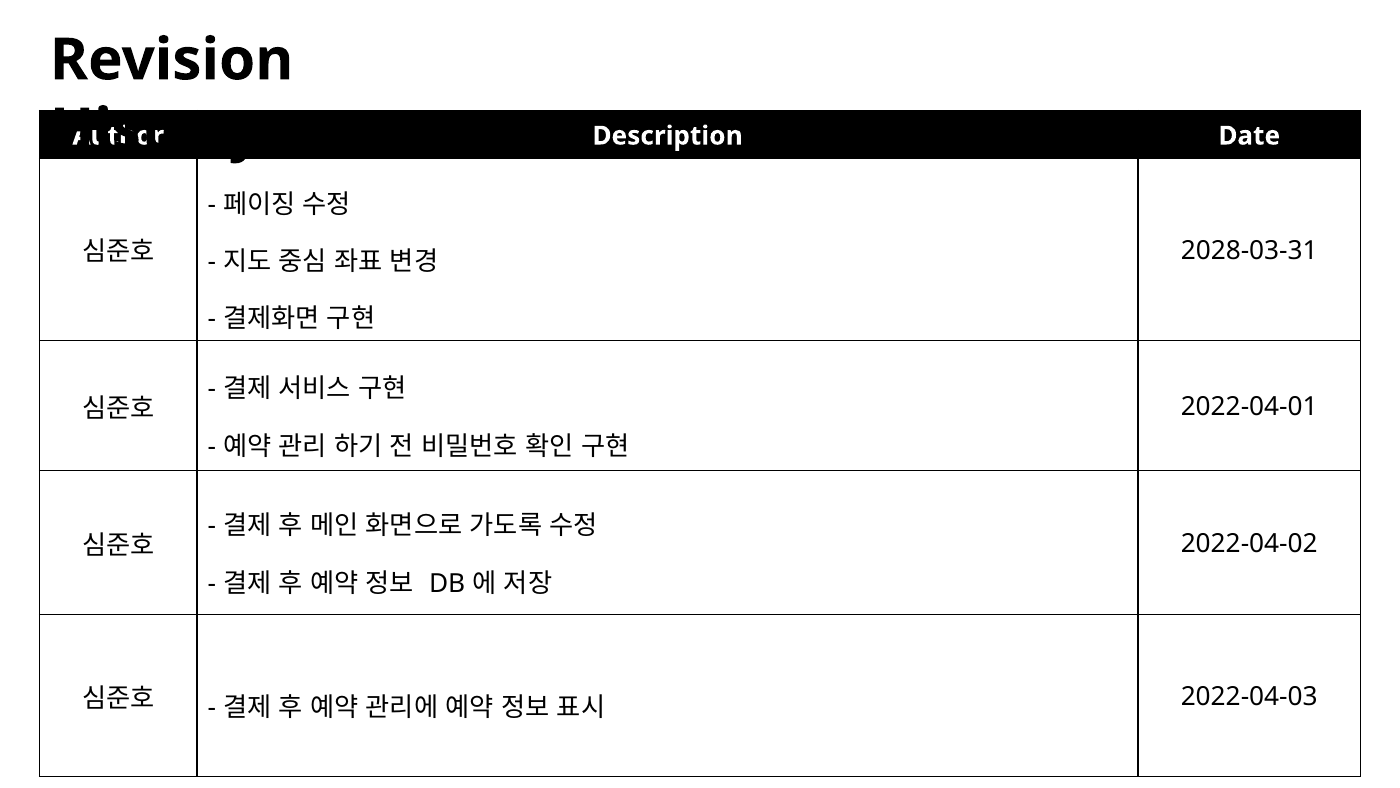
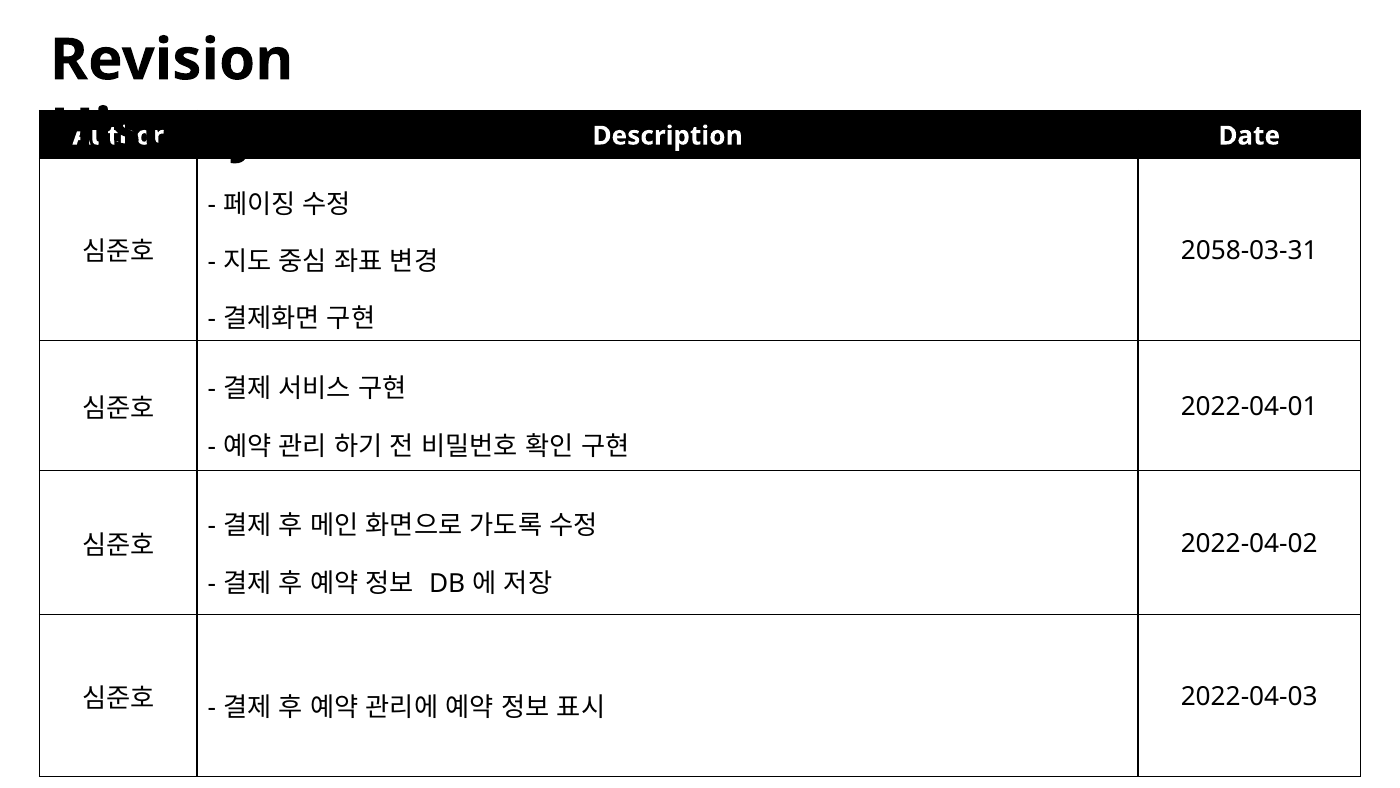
2028-03-31: 2028-03-31 -> 2058-03-31
